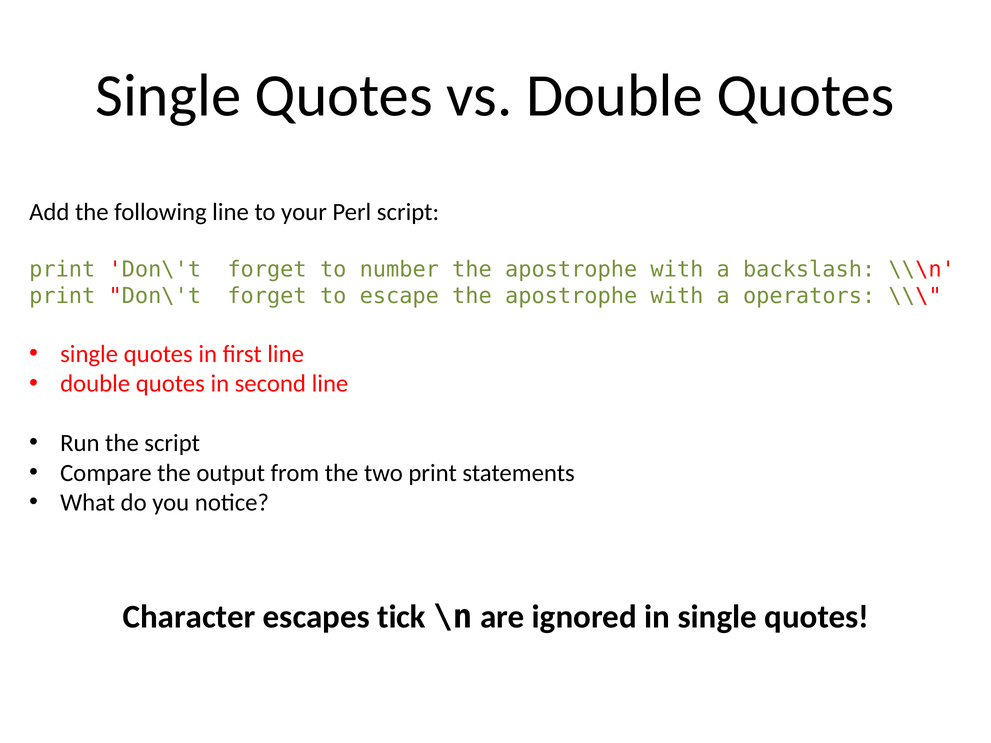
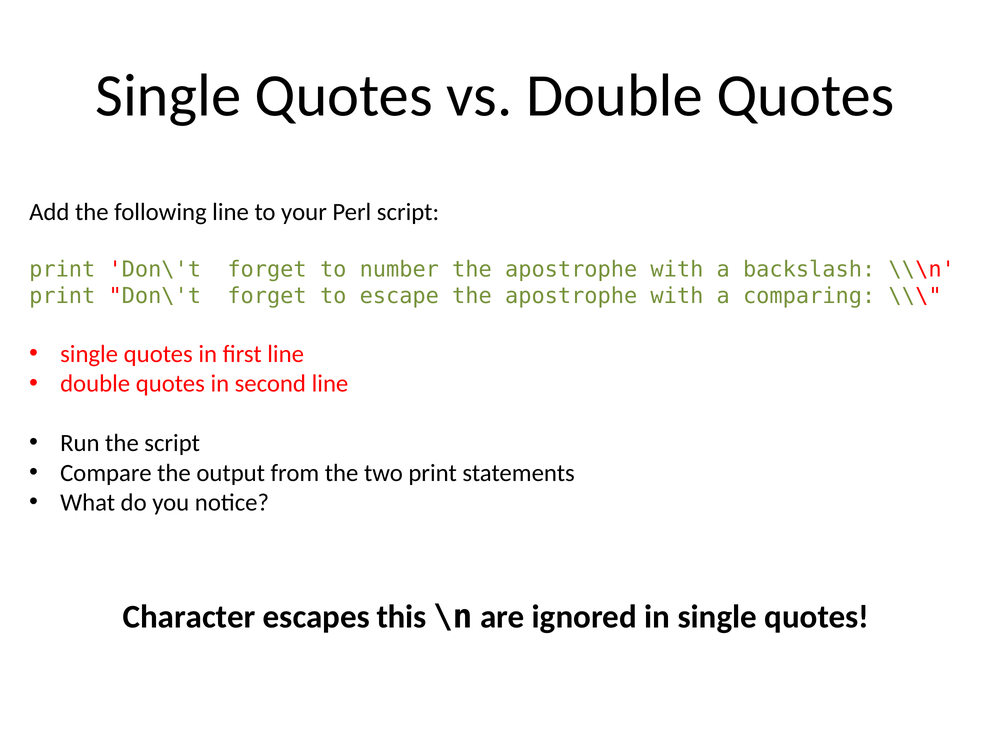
operators: operators -> comparing
tick: tick -> this
